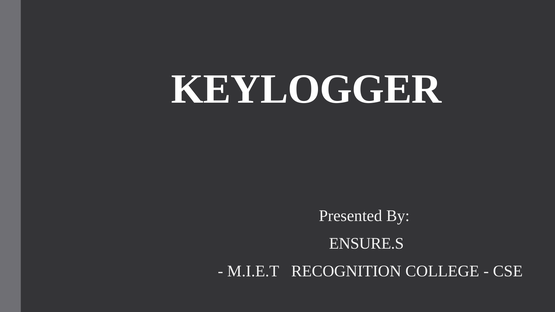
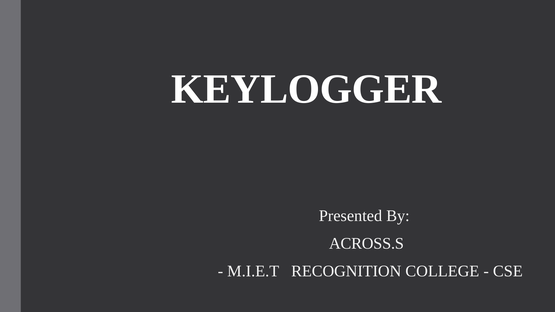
ENSURE.S: ENSURE.S -> ACROSS.S
